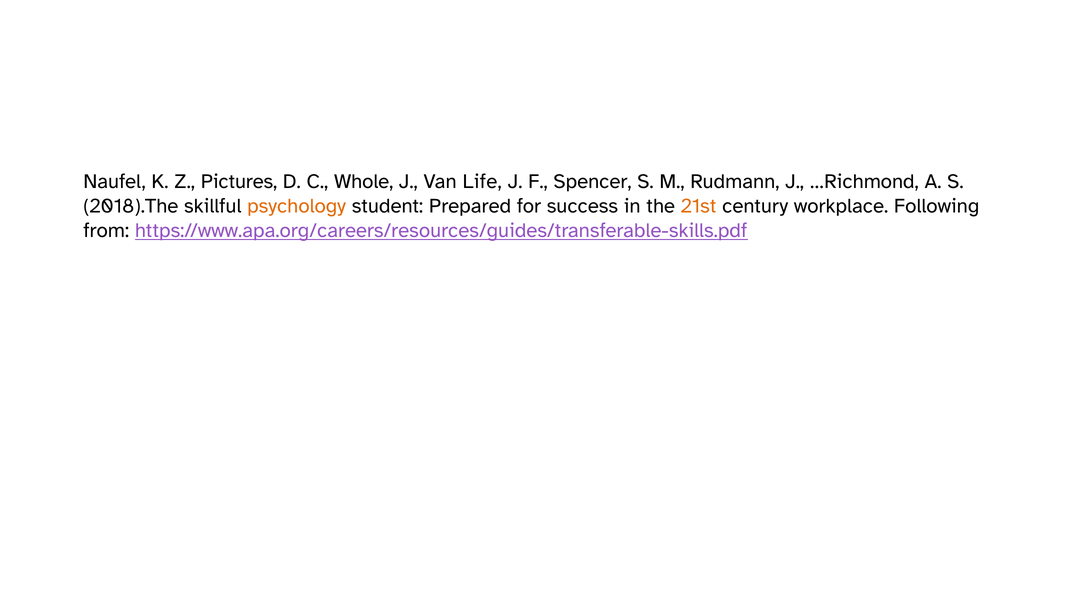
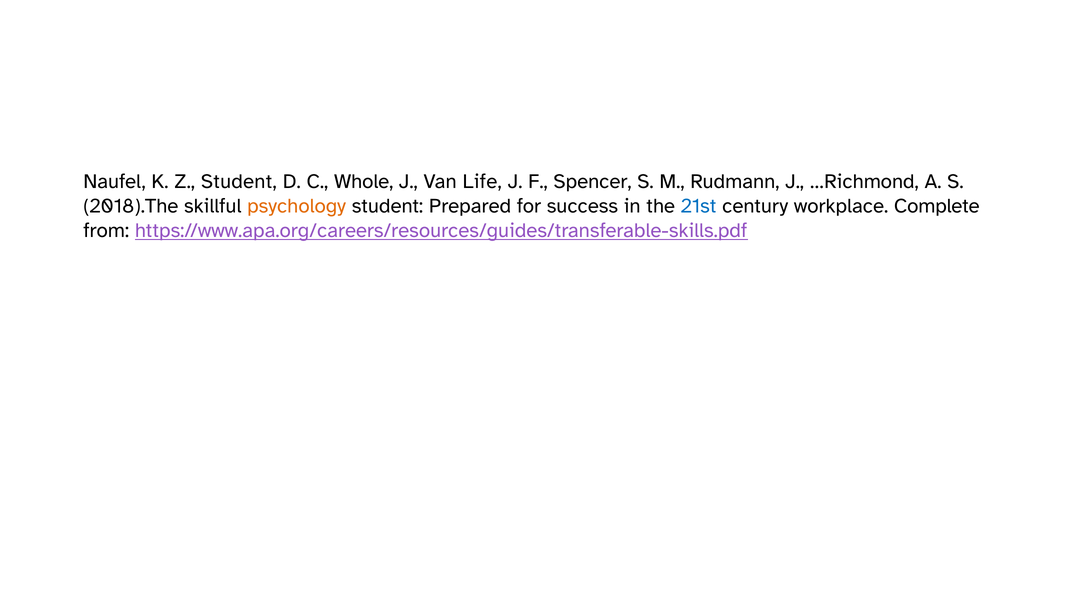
Z Pictures: Pictures -> Student
21st colour: orange -> blue
Following: Following -> Complete
